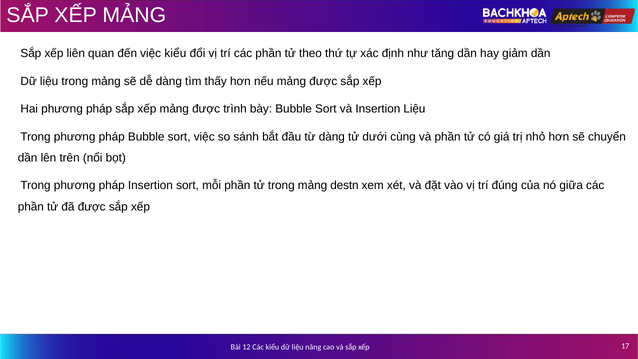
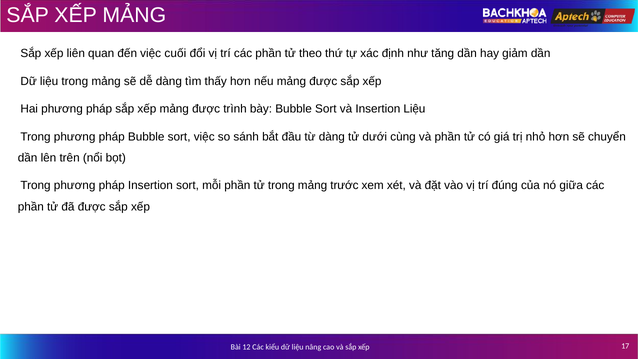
việc kiểu: kiểu -> cuối
destn: destn -> trước
